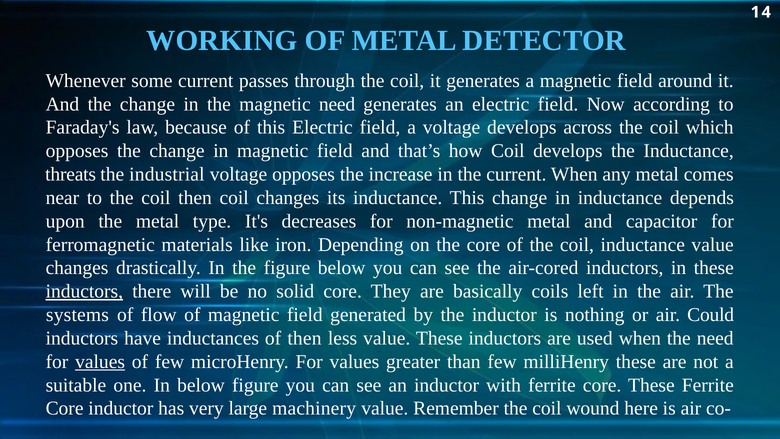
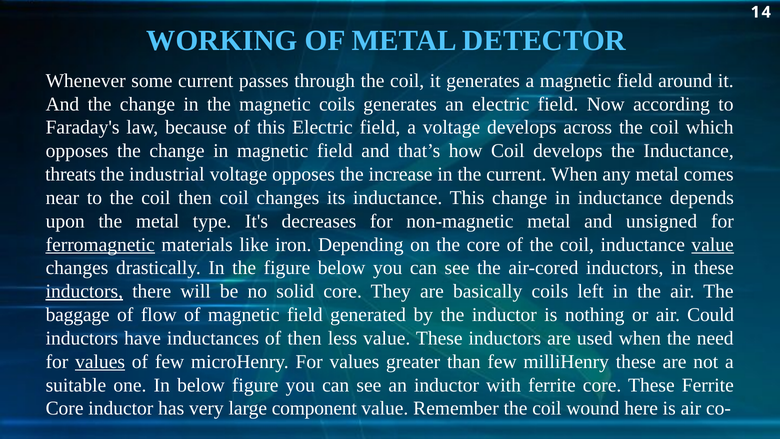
magnetic need: need -> coils
capacitor: capacitor -> unsigned
ferromagnetic underline: none -> present
value at (713, 245) underline: none -> present
systems: systems -> baggage
machinery: machinery -> component
